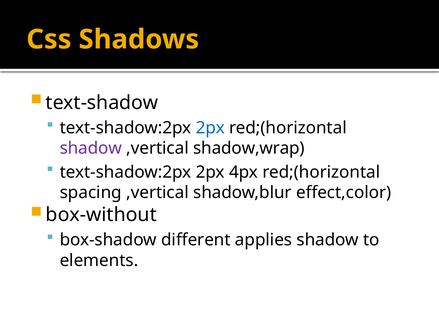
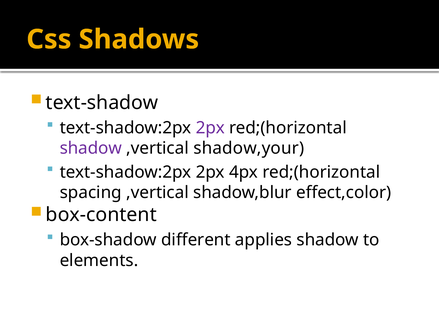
2px at (210, 128) colour: blue -> purple
shadow,wrap: shadow,wrap -> shadow,your
box-without: box-without -> box-content
